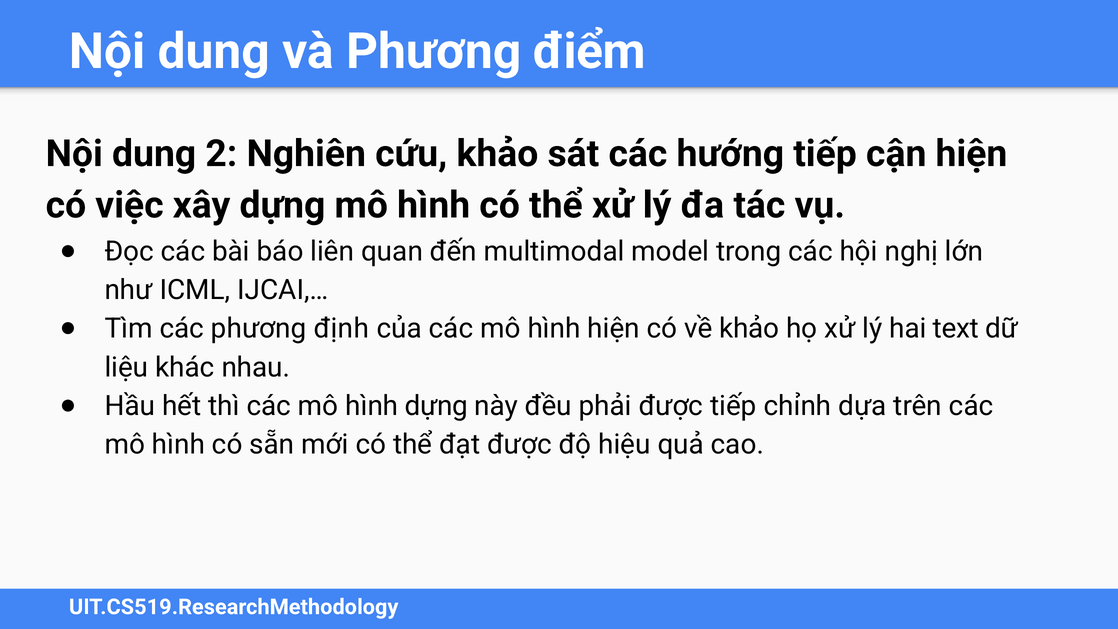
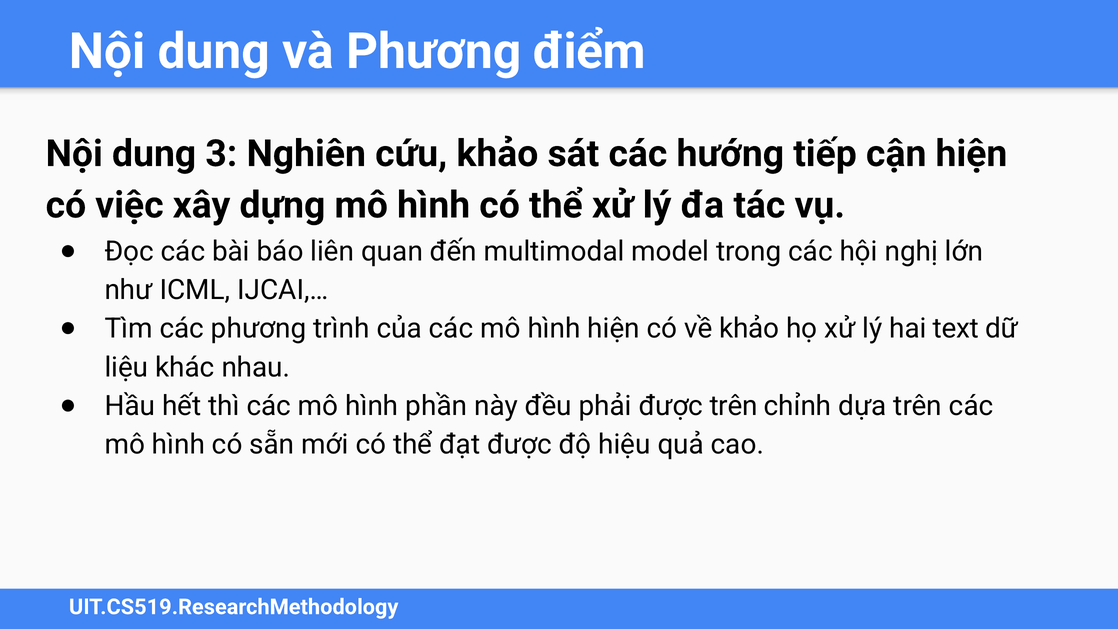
2: 2 -> 3
định: định -> trình
hình dựng: dựng -> phần
được tiếp: tiếp -> trên
